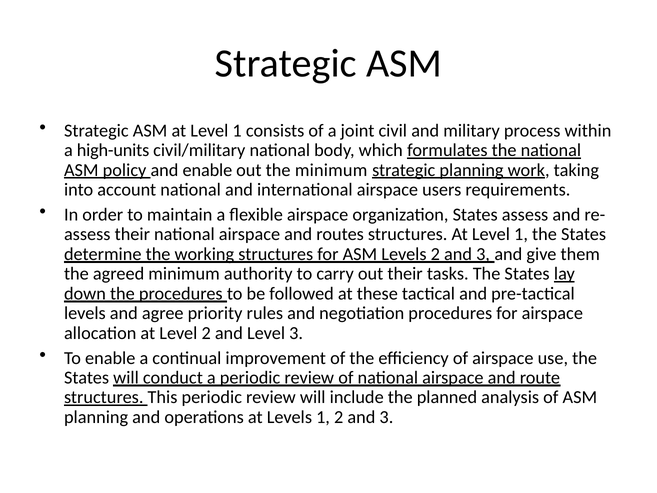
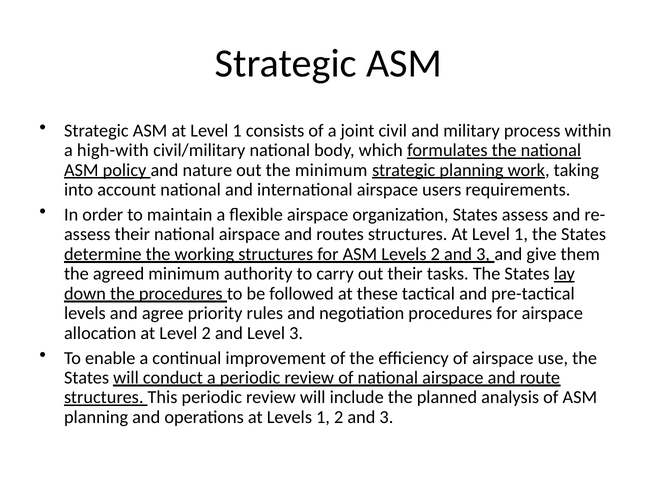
high-units: high-units -> high-with
and enable: enable -> nature
